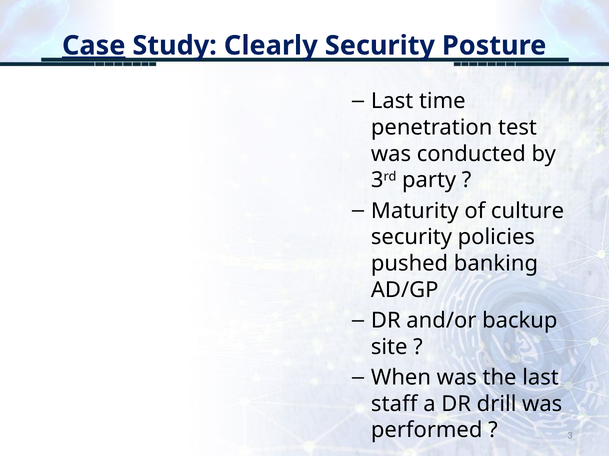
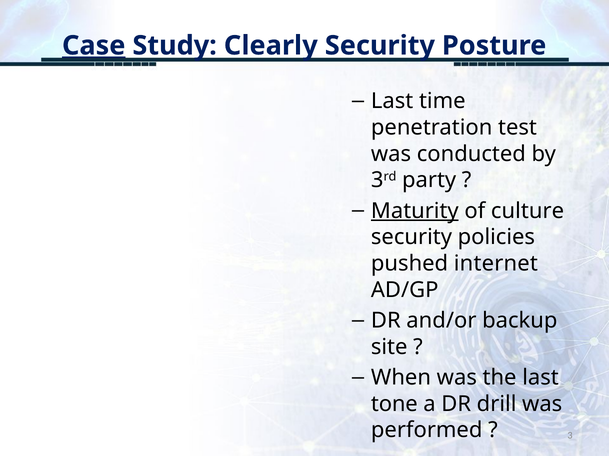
Maturity underline: none -> present
banking: banking -> internet
staff: staff -> tone
